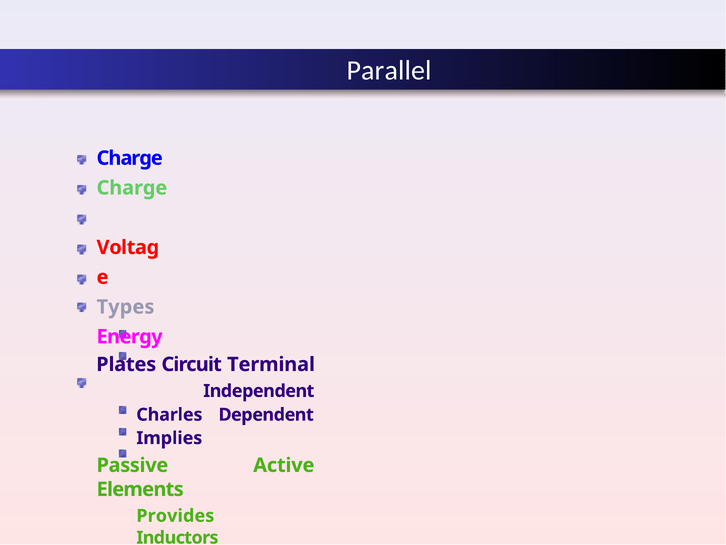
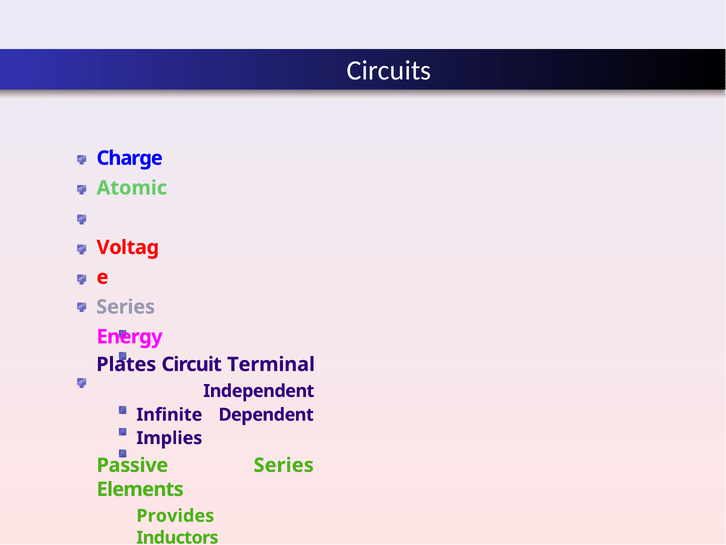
Parallel: Parallel -> Circuits
Charge at (132, 188): Charge -> Atomic
Types at (125, 307): Types -> Series
Charles: Charles -> Infinite
Passive Active: Active -> Series
